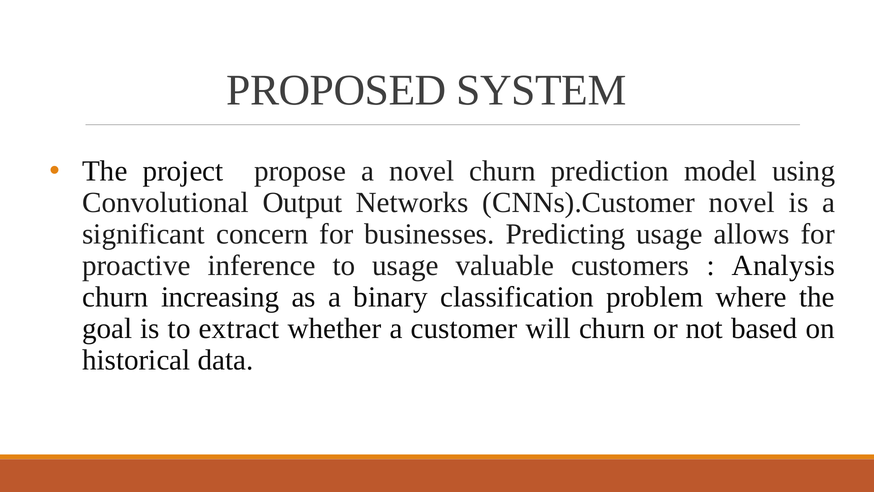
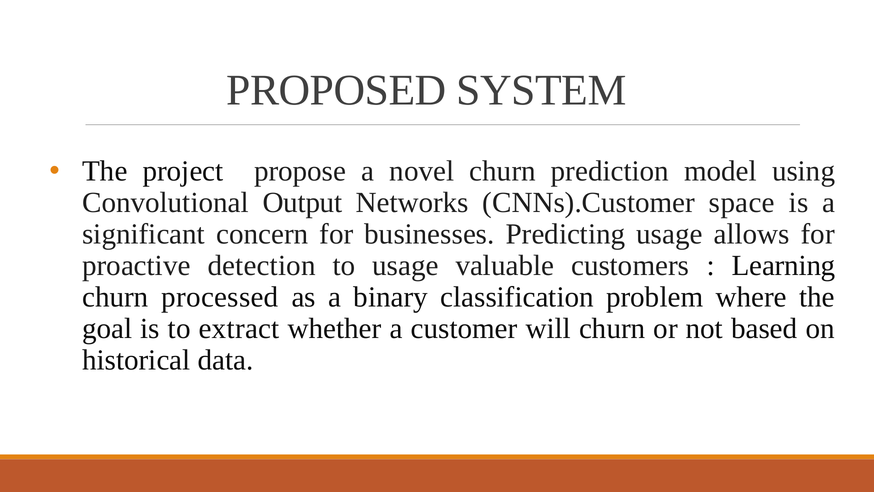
CNNs).Customer novel: novel -> space
inference: inference -> detection
Analysis: Analysis -> Learning
increasing: increasing -> processed
